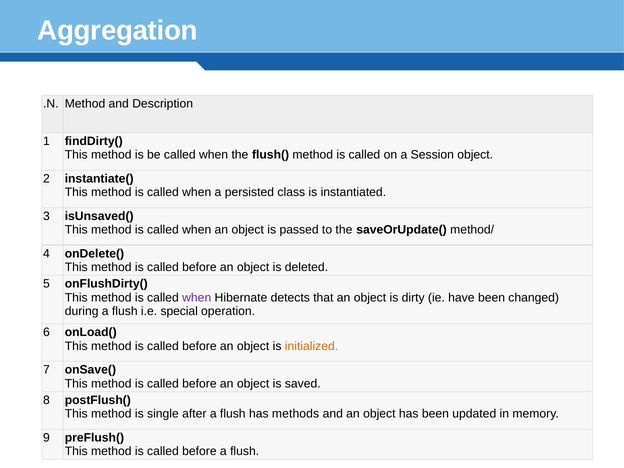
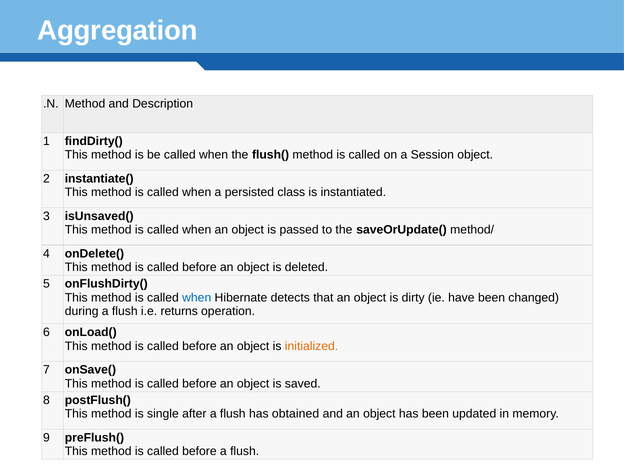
when at (197, 298) colour: purple -> blue
special: special -> returns
methods: methods -> obtained
